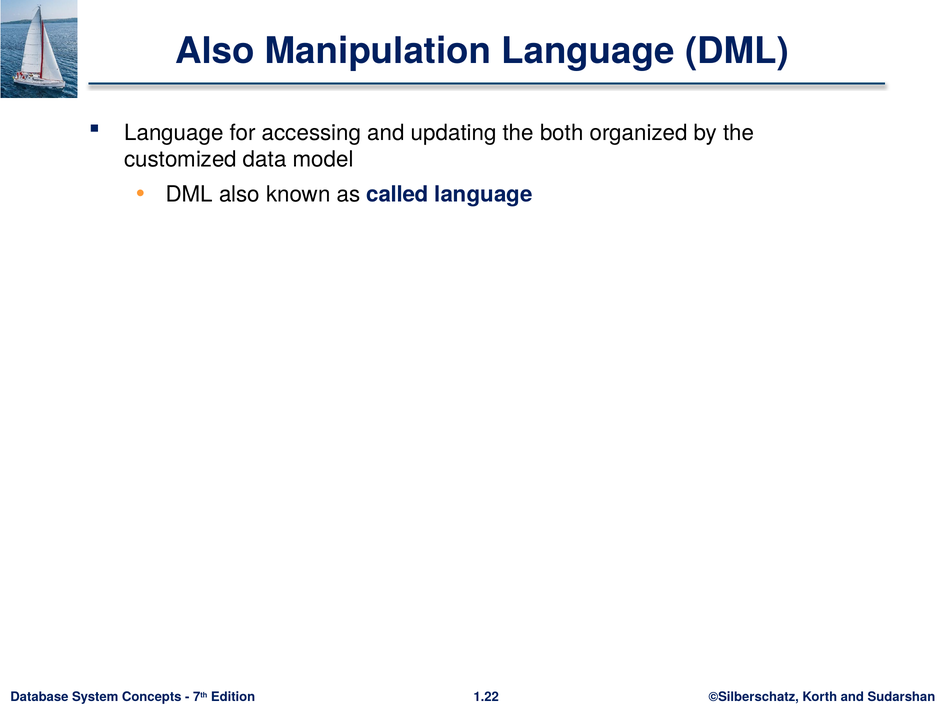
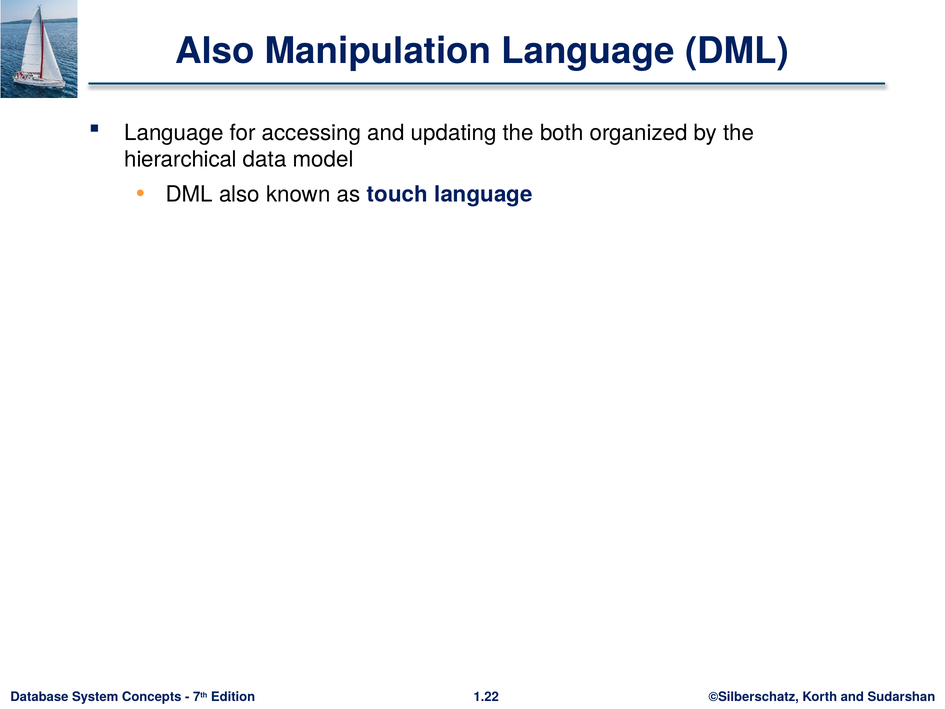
customized: customized -> hierarchical
called: called -> touch
